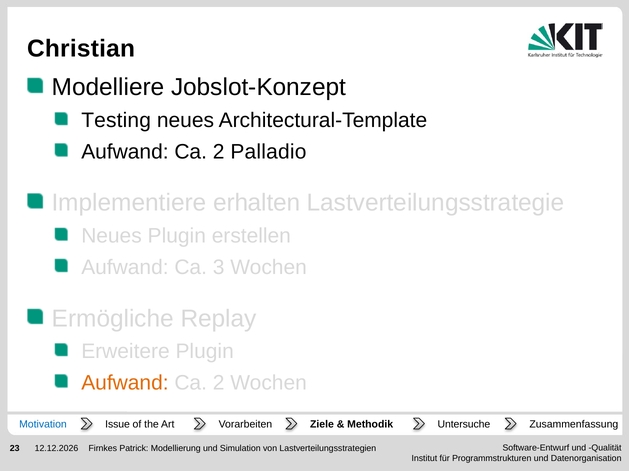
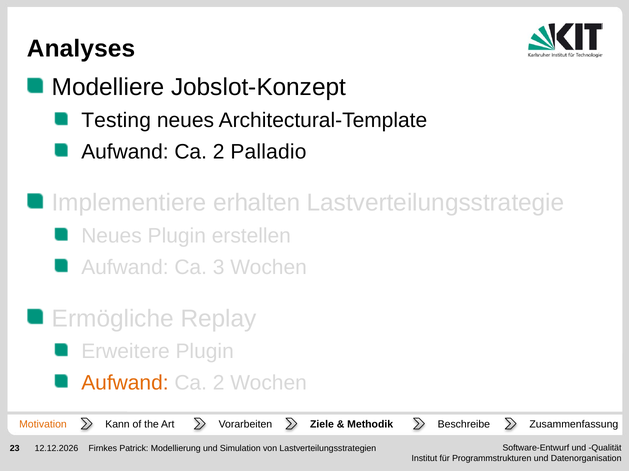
Christian: Christian -> Analyses
Motivation colour: blue -> orange
Issue: Issue -> Kann
Untersuche: Untersuche -> Beschreibe
